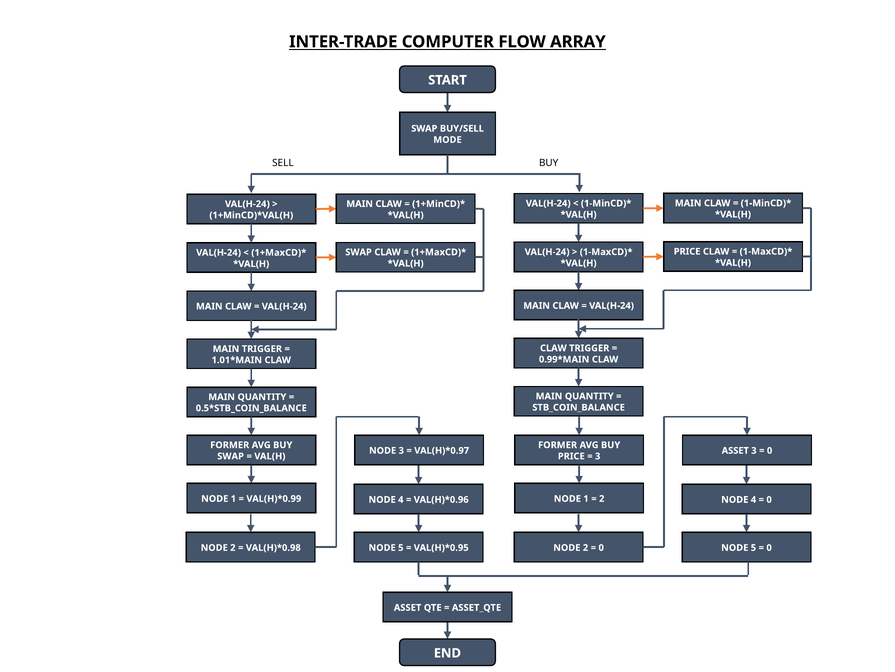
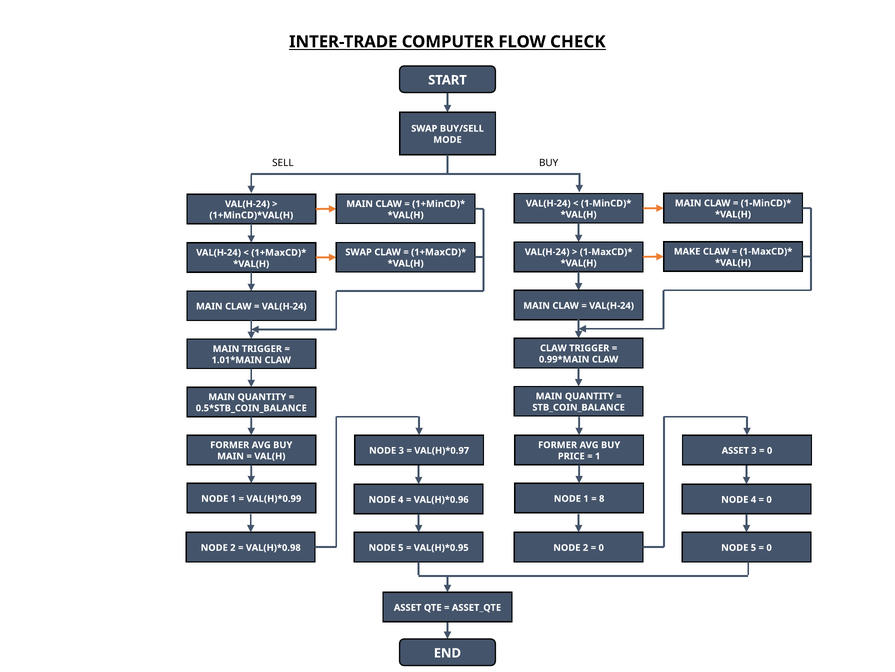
ARRAY: ARRAY -> CHECK
PRICE at (687, 251): PRICE -> MAKE
SWAP at (231, 456): SWAP -> MAIN
3 at (598, 456): 3 -> 1
2 at (602, 498): 2 -> 8
